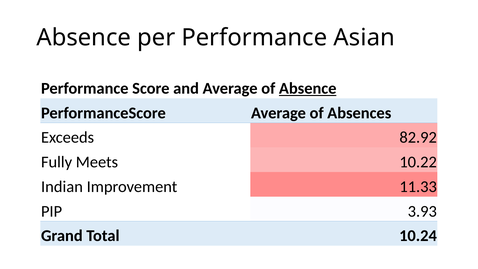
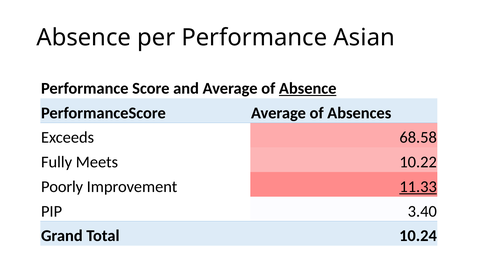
82.92: 82.92 -> 68.58
Indian: Indian -> Poorly
11.33 underline: none -> present
3.93: 3.93 -> 3.40
